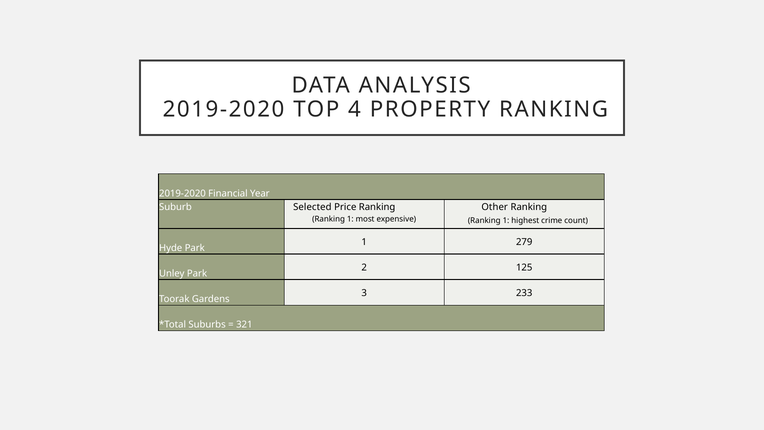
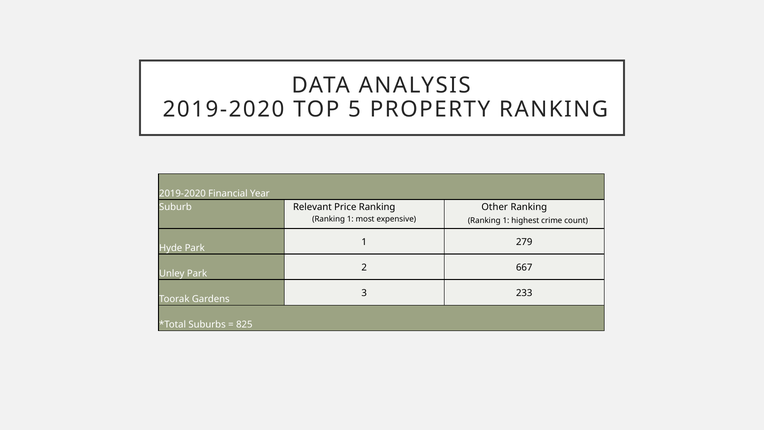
4: 4 -> 5
Selected: Selected -> Relevant
125: 125 -> 667
321: 321 -> 825
